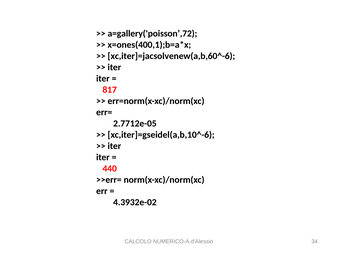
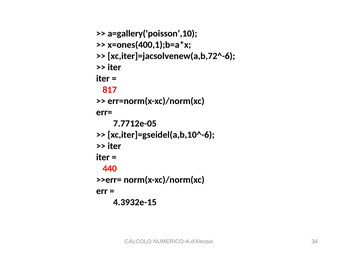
a=gallery('poisson’,72: a=gallery('poisson’,72 -> a=gallery('poisson’,10
xc,iter]=jacsolvenew(a,b,60^-6: xc,iter]=jacsolvenew(a,b,60^-6 -> xc,iter]=jacsolvenew(a,b,72^-6
2.7712e-05: 2.7712e-05 -> 7.7712e-05
4.3932e-02: 4.3932e-02 -> 4.3932e-15
